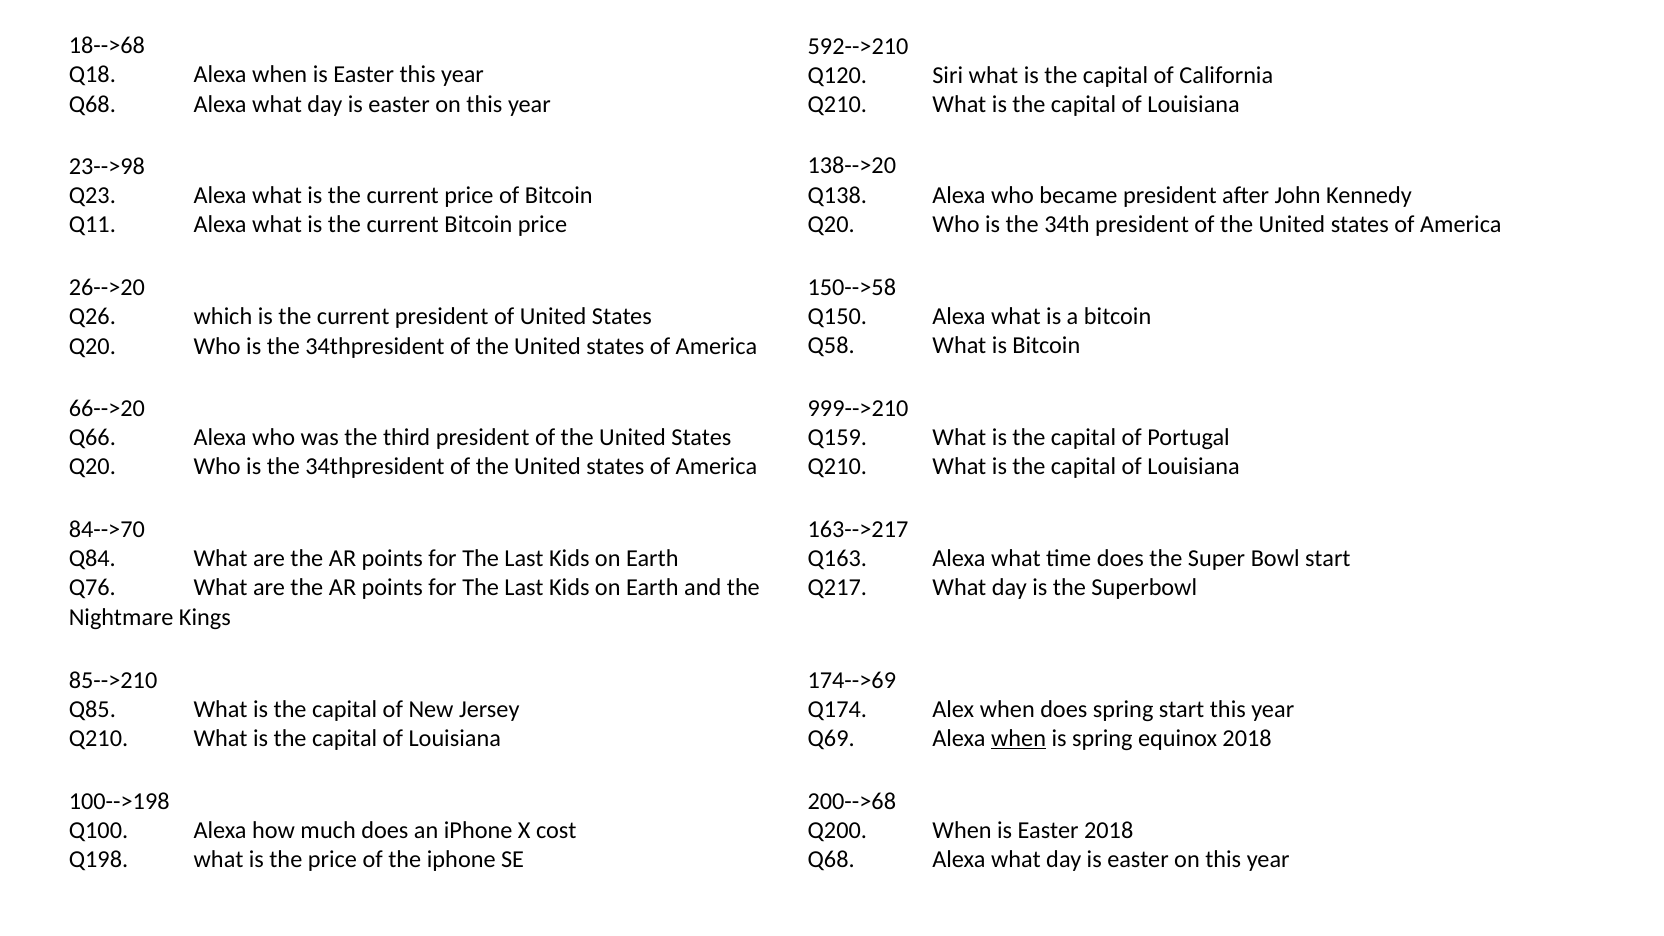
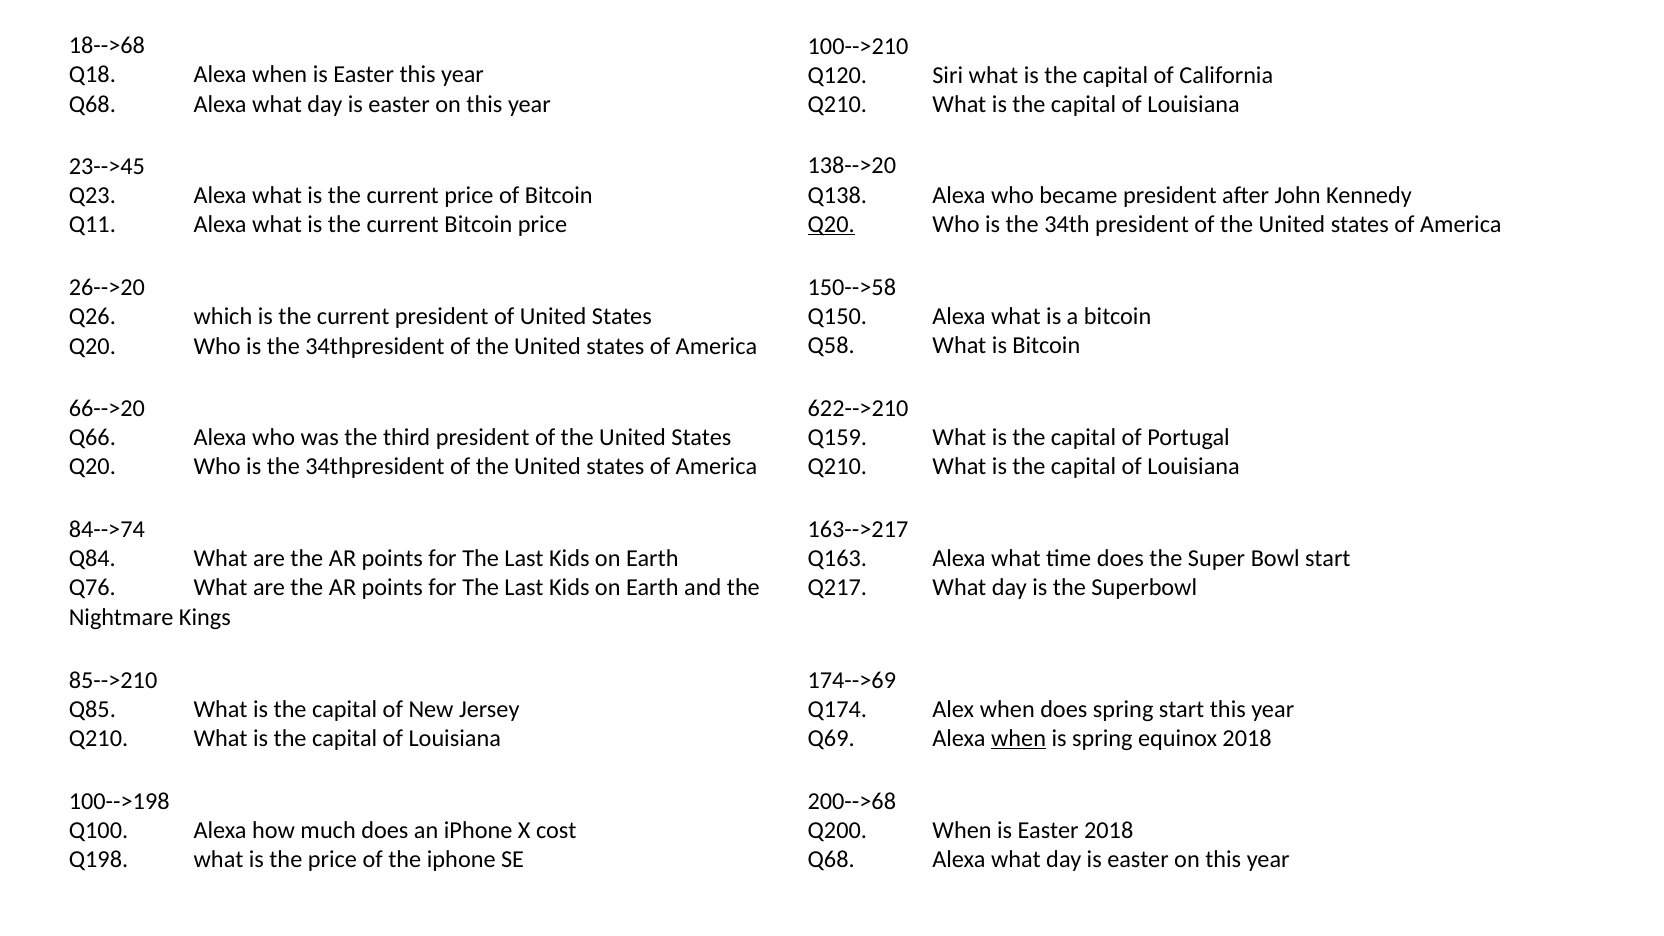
592-->210: 592-->210 -> 100-->210
23-->98: 23-->98 -> 23-->45
Q20 at (831, 224) underline: none -> present
999-->210: 999-->210 -> 622-->210
84-->70: 84-->70 -> 84-->74
